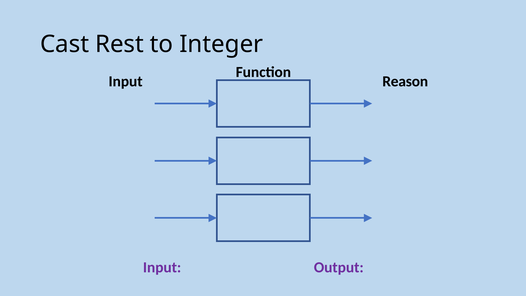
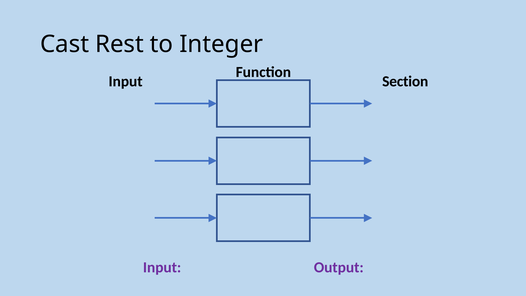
Reason: Reason -> Section
